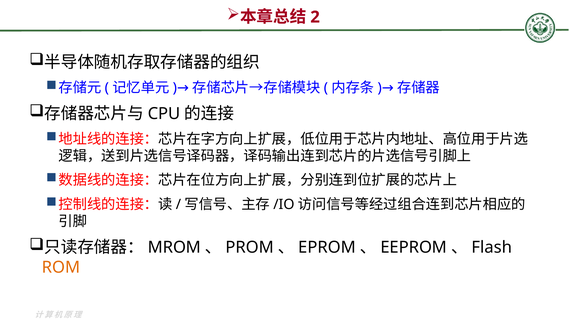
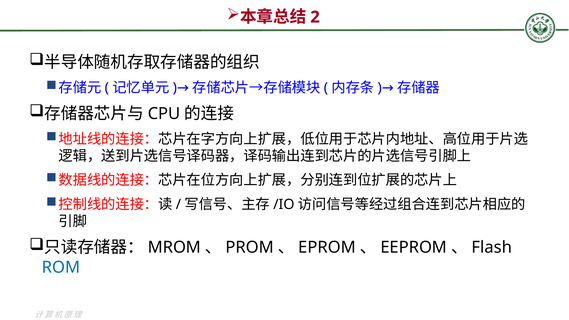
ROM colour: orange -> blue
